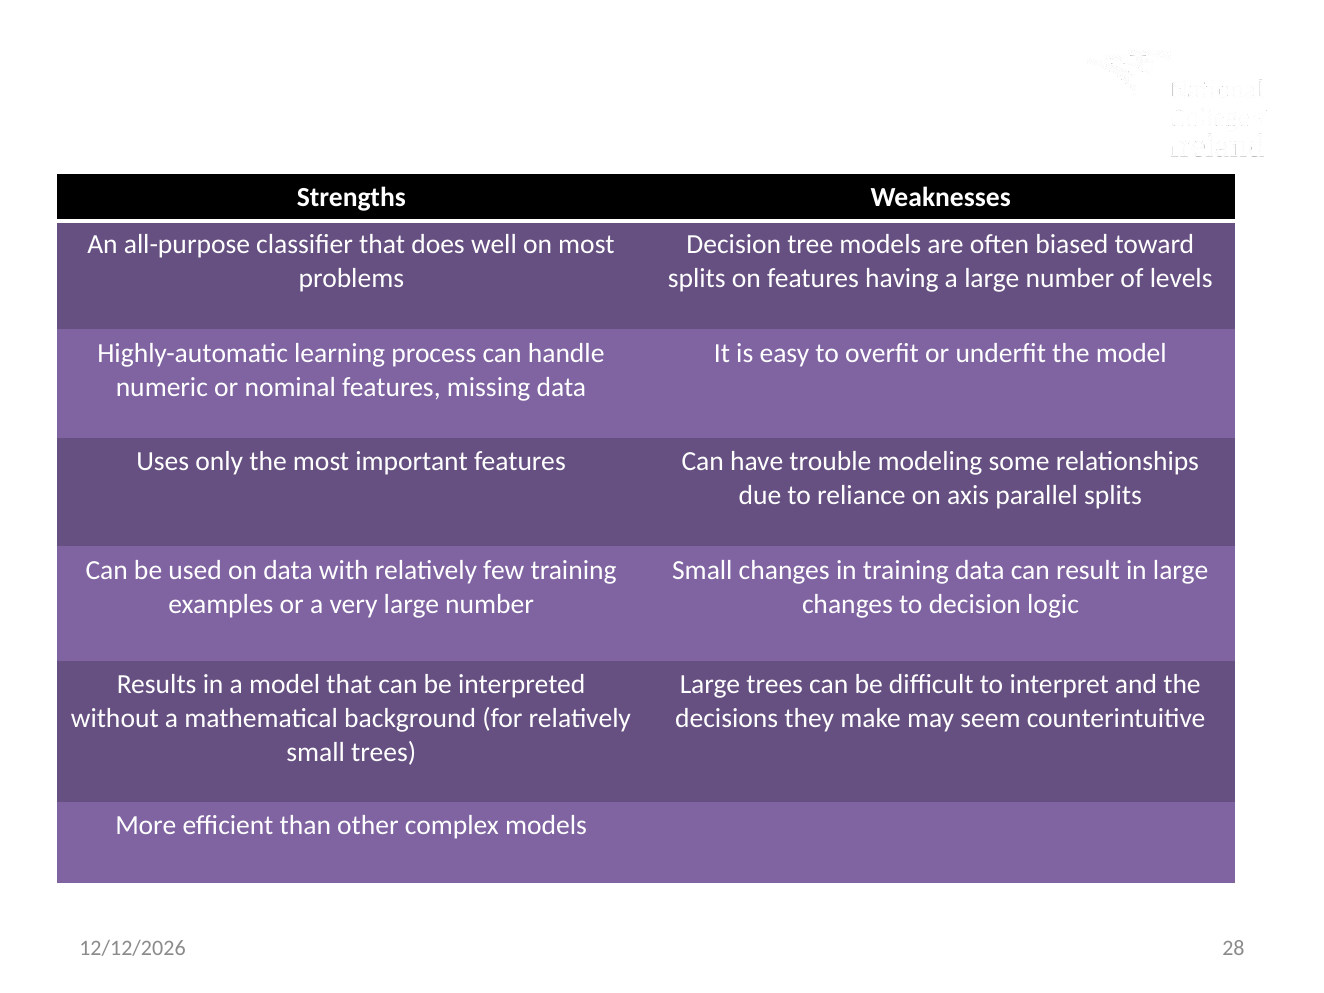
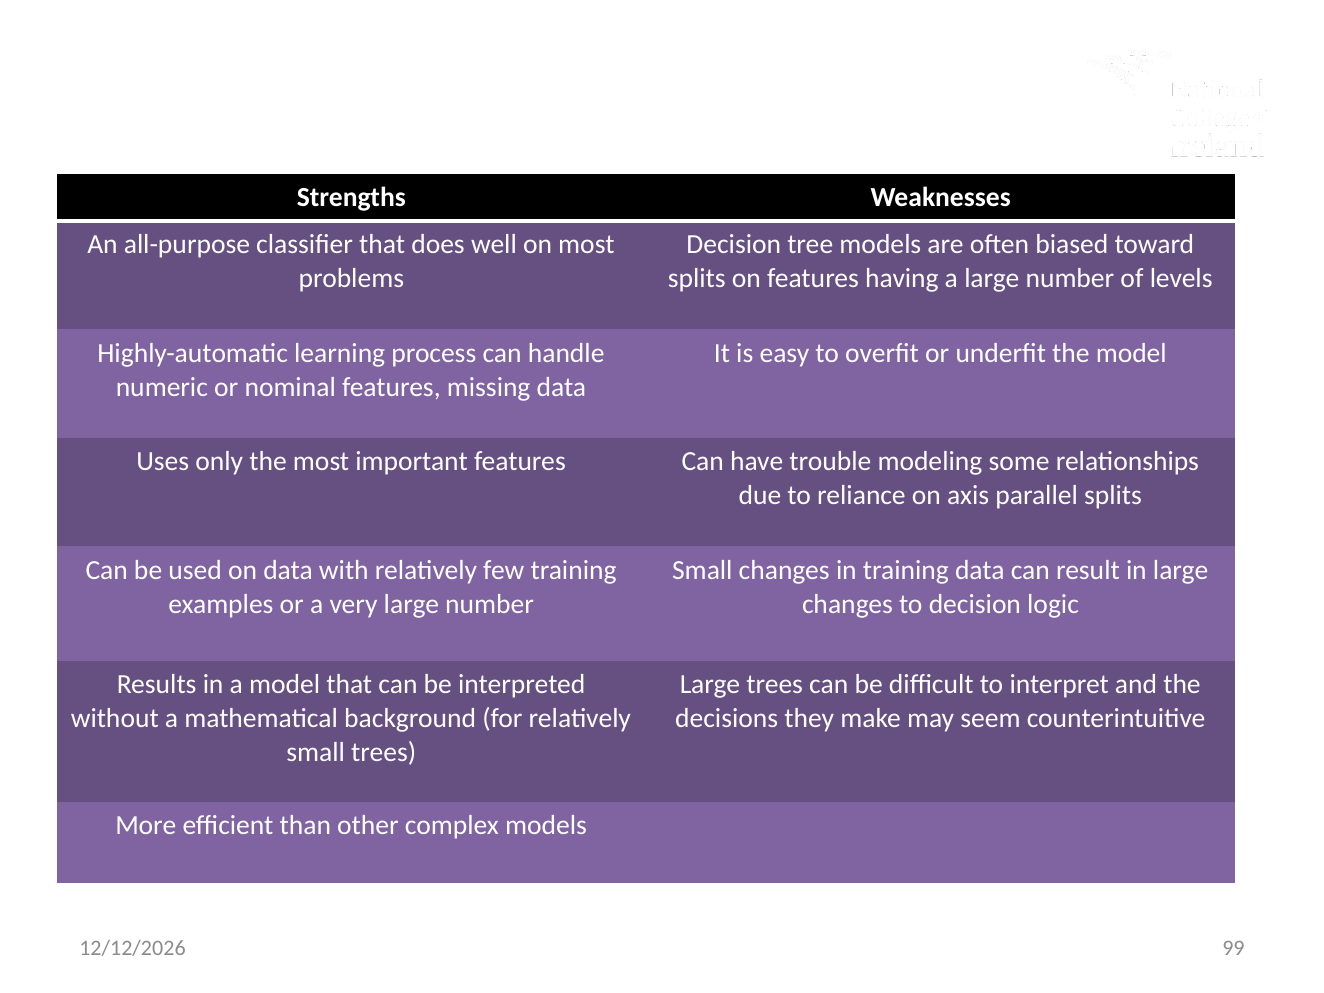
28: 28 -> 99
